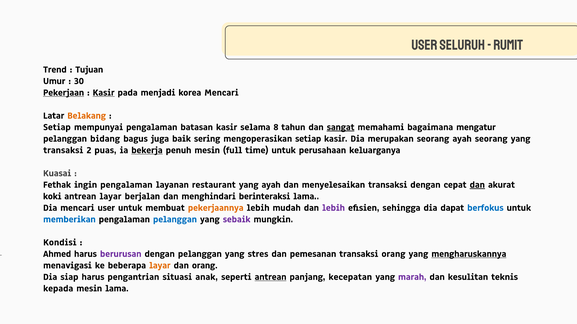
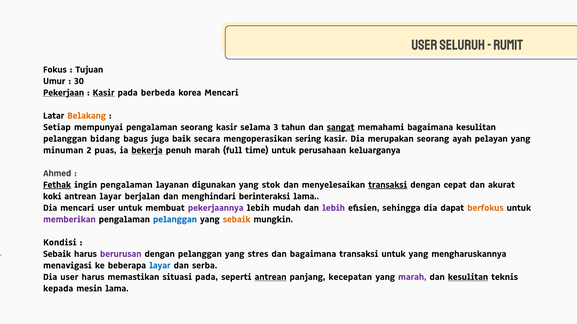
Trend: Trend -> Fokus
menjadi: menjadi -> berbeda
pengalaman batasan: batasan -> seorang
8: 8 -> 3
bagaimana mengatur: mengatur -> kesulitan
sering: sering -> secara
mengoperasikan setiap: setiap -> sering
ayah seorang: seorang -> pelayan
transaksi at (63, 150): transaksi -> minuman
penuh mesin: mesin -> marah
Kuasai: Kuasai -> Ahmed
Fethak underline: none -> present
restaurant: restaurant -> digunakan
yang ayah: ayah -> stok
transaksi at (388, 185) underline: none -> present
dan at (477, 185) underline: present -> none
pekerjaannya colour: orange -> purple
berfokus colour: blue -> orange
memberikan colour: blue -> purple
sebaik at (237, 220) colour: purple -> orange
Ahmed at (57, 254): Ahmed -> Sebaik
dan pemesanan: pemesanan -> bagaimana
transaksi orang: orang -> untuk
mengharuskannya underline: present -> none
layar at (160, 266) colour: orange -> blue
dan orang: orang -> serba
Dia siap: siap -> user
pengantrian: pengantrian -> memastikan
situasi anak: anak -> pada
kesulitan at (468, 277) underline: none -> present
